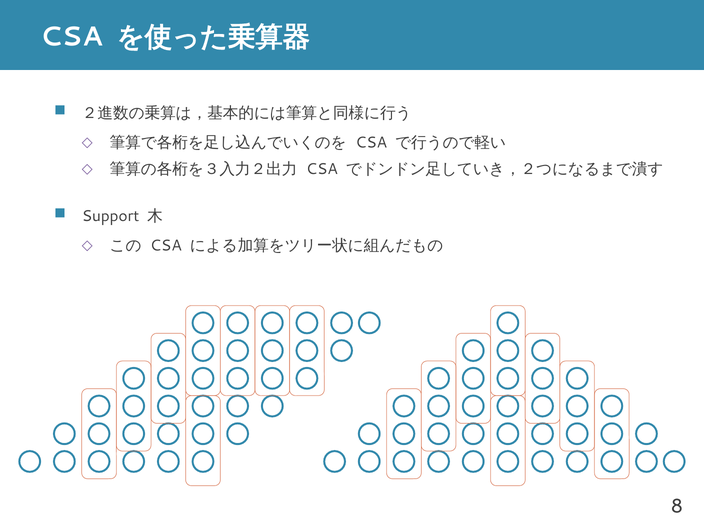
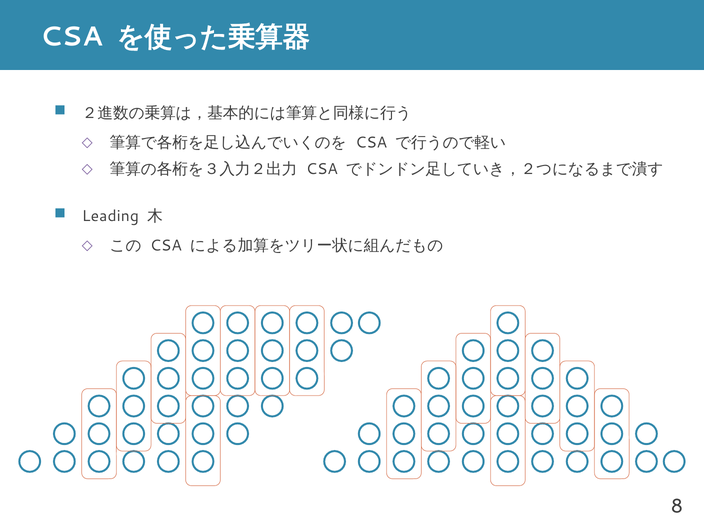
Support: Support -> Leading
